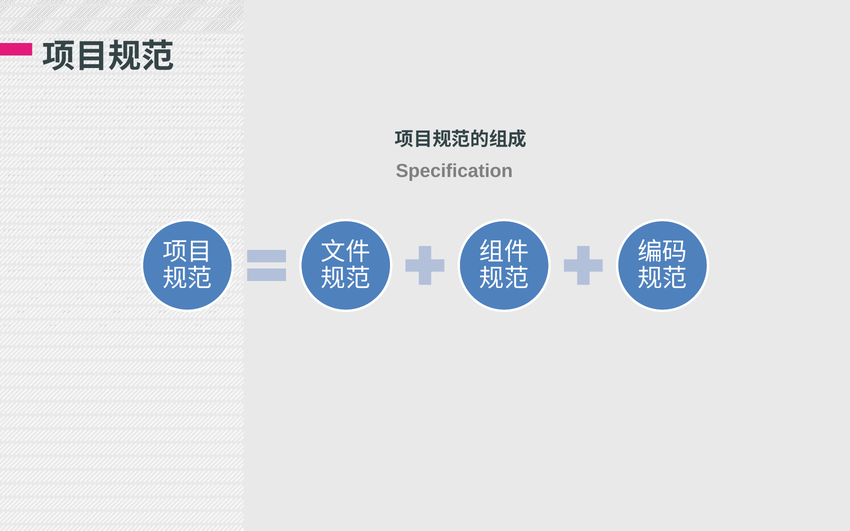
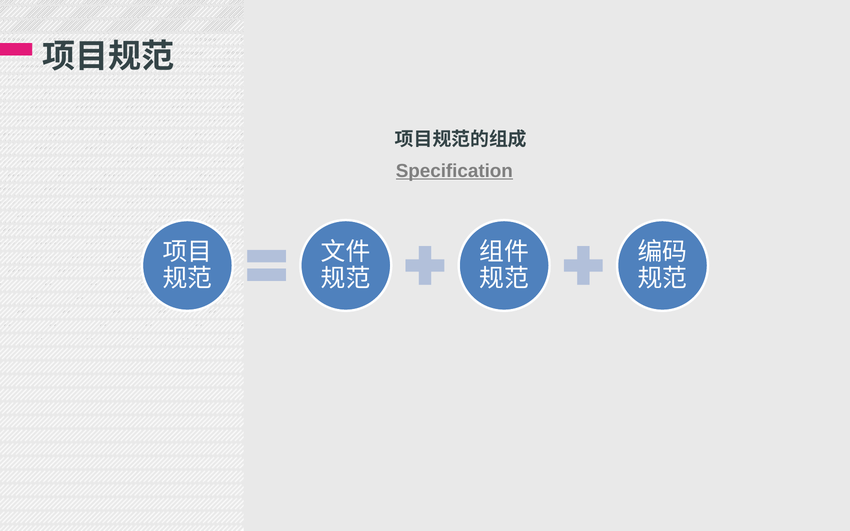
Specification underline: none -> present
